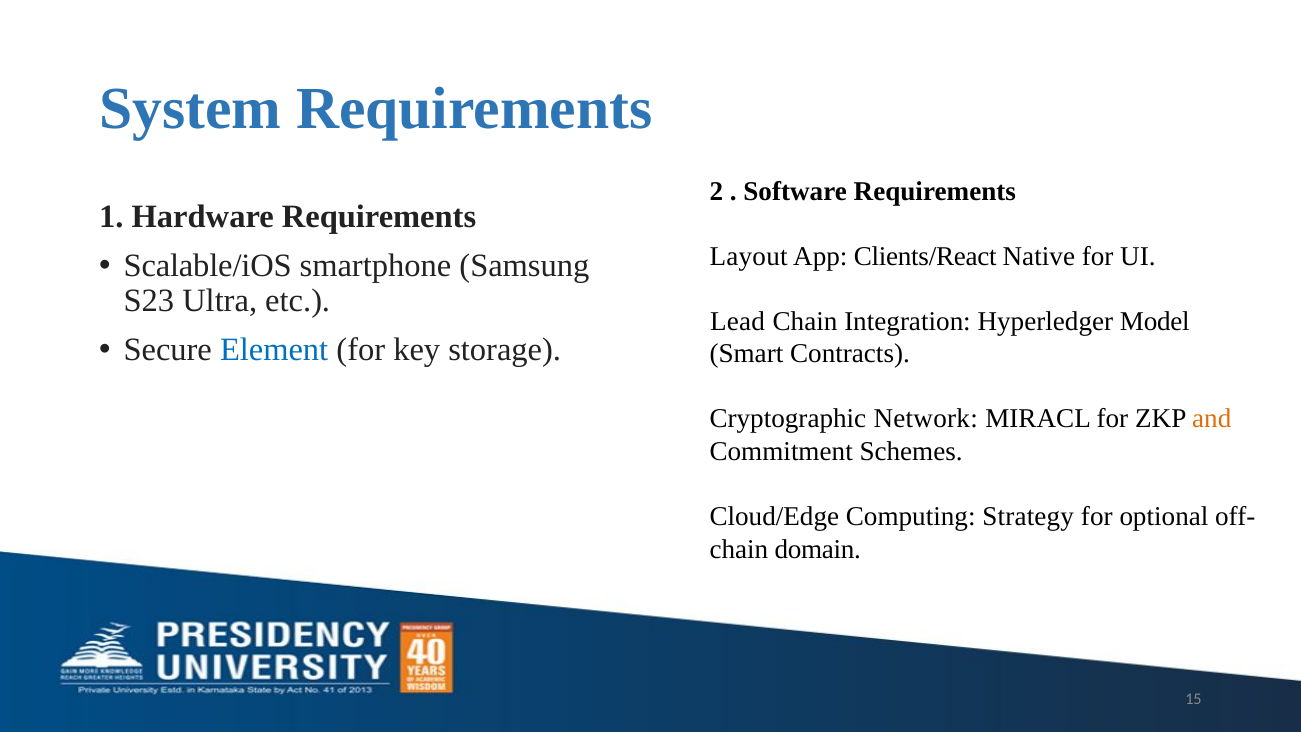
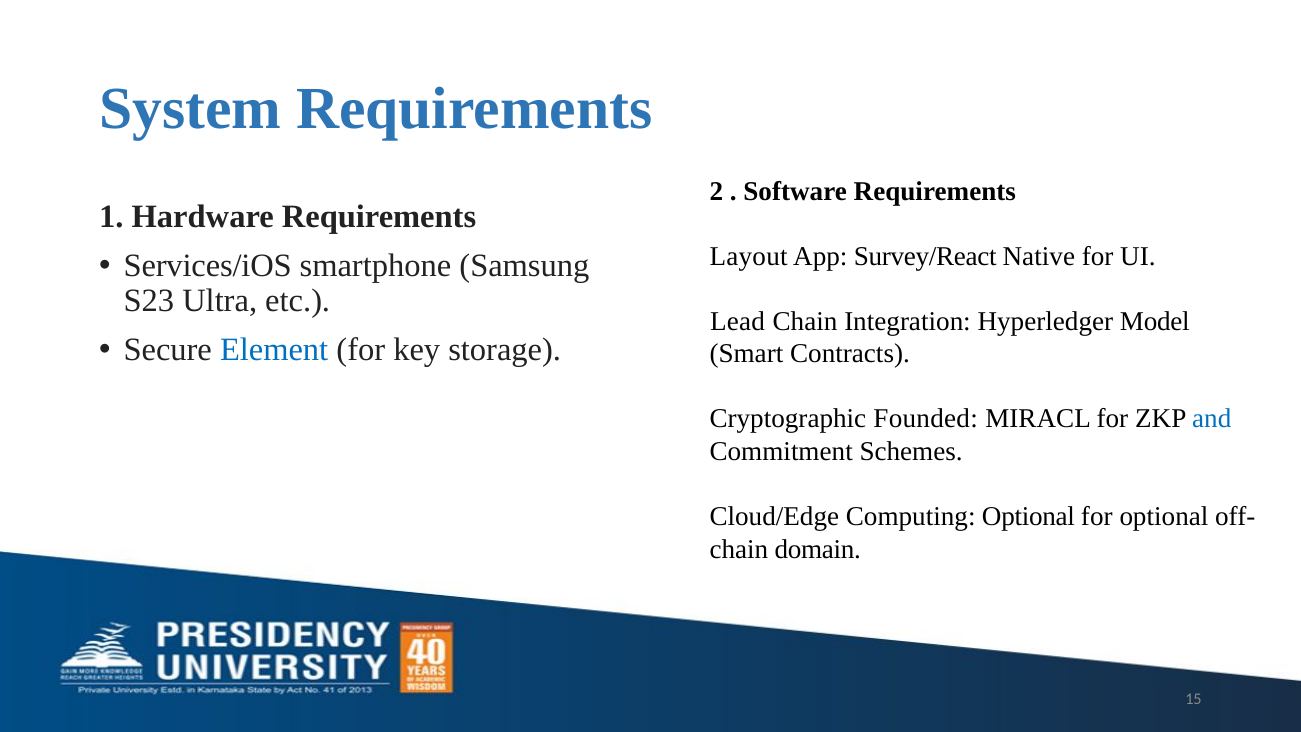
Clients/React: Clients/React -> Survey/React
Scalable/iOS: Scalable/iOS -> Services/iOS
Network: Network -> Founded
and colour: orange -> blue
Computing Strategy: Strategy -> Optional
